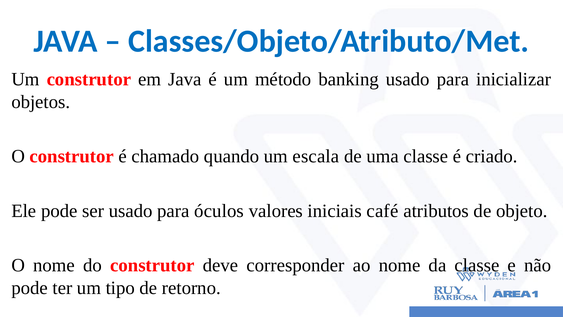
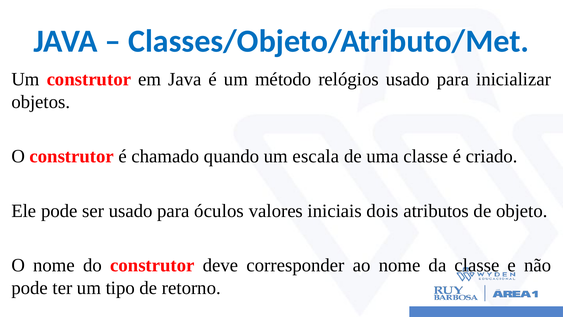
banking: banking -> relógios
café: café -> dois
